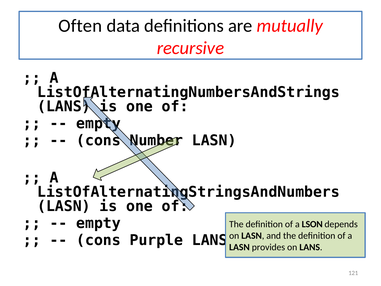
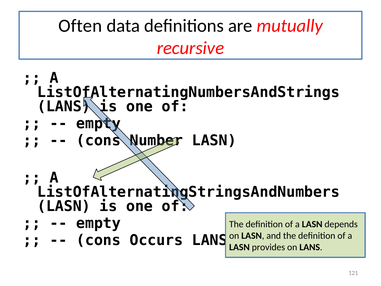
LSON at (312, 224): LSON -> LASN
Purple: Purple -> Occurs
